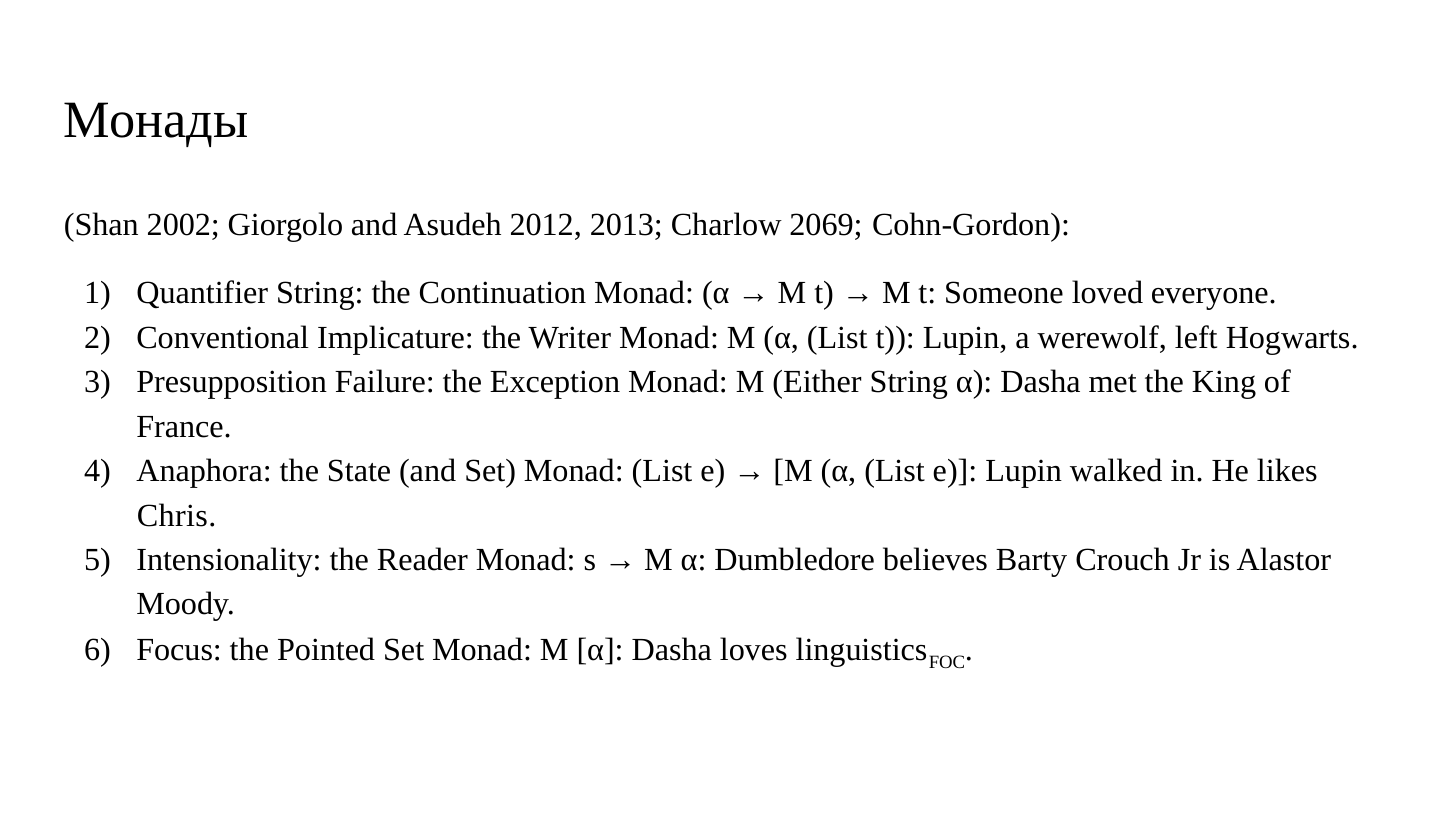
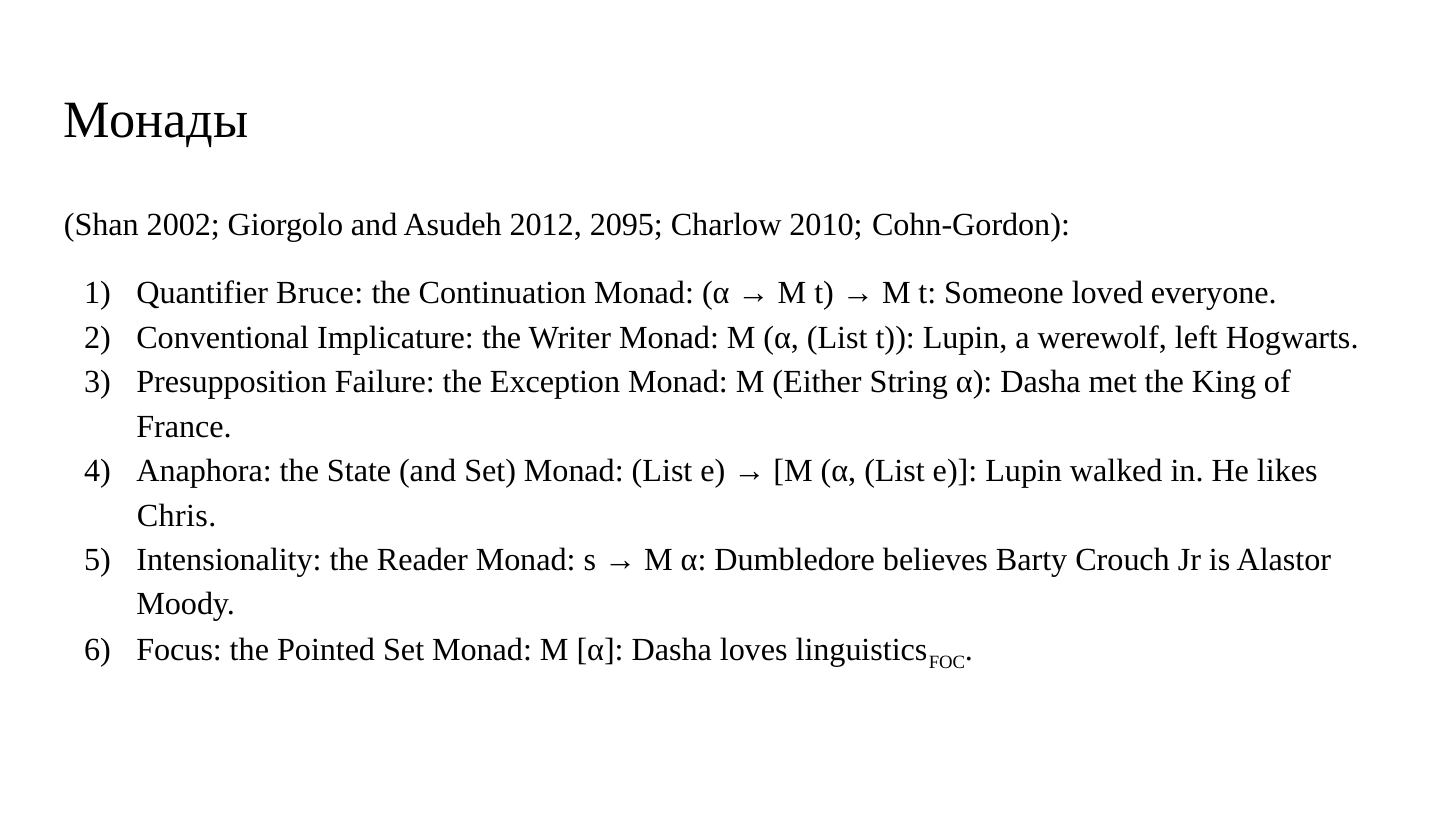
2013: 2013 -> 2095
2069: 2069 -> 2010
Quantifier String: String -> Bruce
